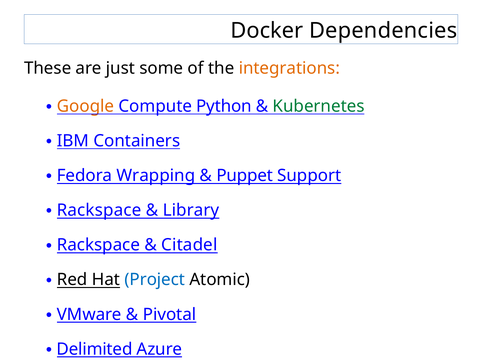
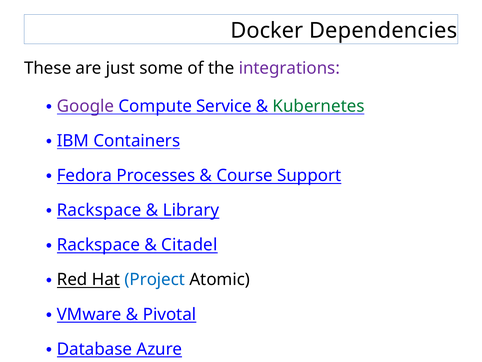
integrations colour: orange -> purple
Google colour: orange -> purple
Python: Python -> Service
Wrapping: Wrapping -> Processes
Puppet: Puppet -> Course
Delimited: Delimited -> Database
